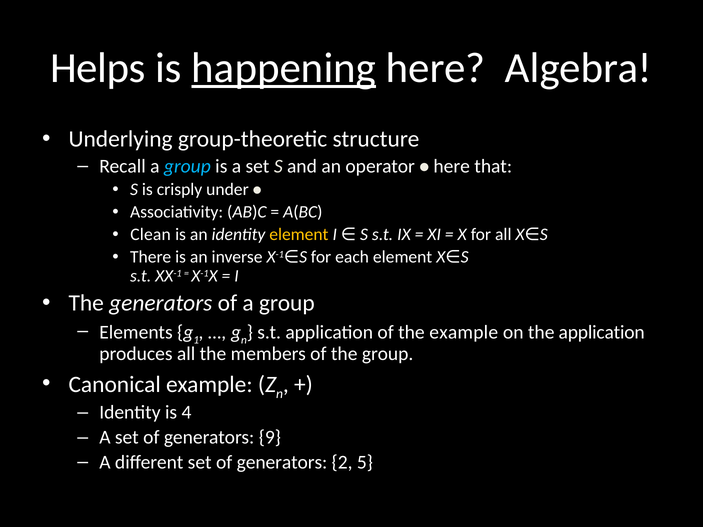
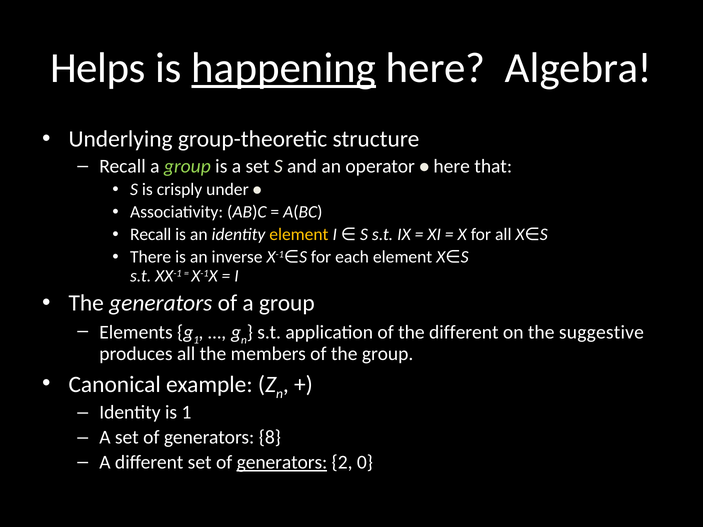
group at (187, 166) colour: light blue -> light green
Clean at (150, 235): Clean -> Recall
the example: example -> different
the application: application -> suggestive
is 4: 4 -> 1
9: 9 -> 8
generators at (282, 463) underline: none -> present
5: 5 -> 0
